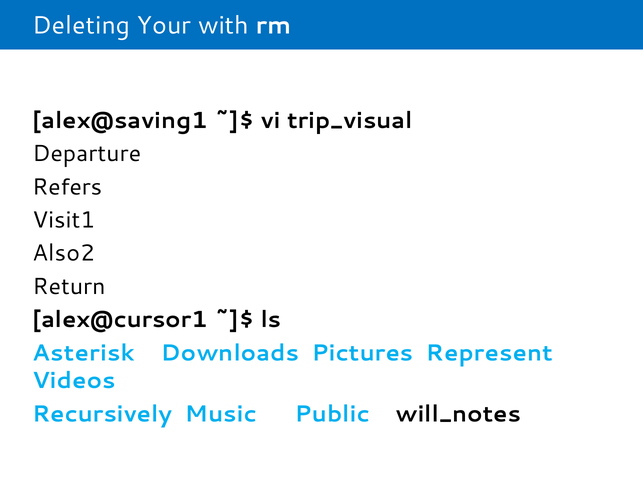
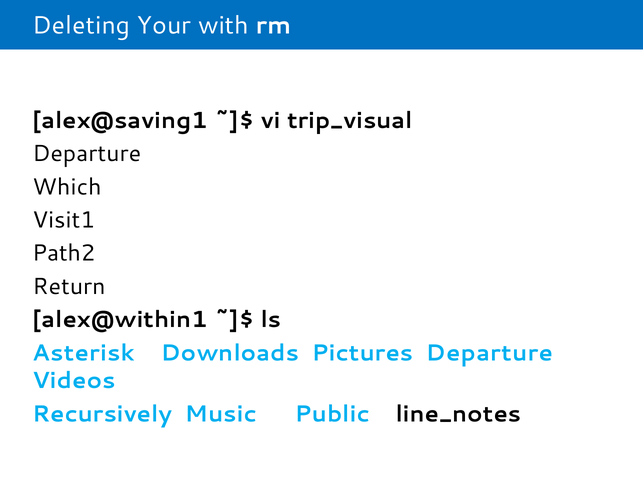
Refers: Refers -> Which
Also2: Also2 -> Path2
alex@cursor1: alex@cursor1 -> alex@within1
Pictures Represent: Represent -> Departure
will_notes: will_notes -> line_notes
